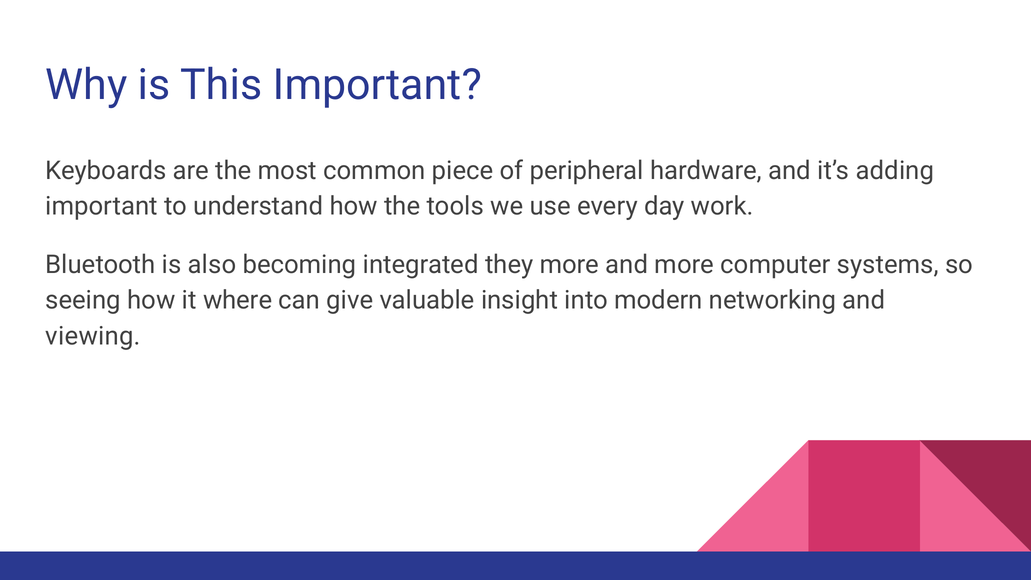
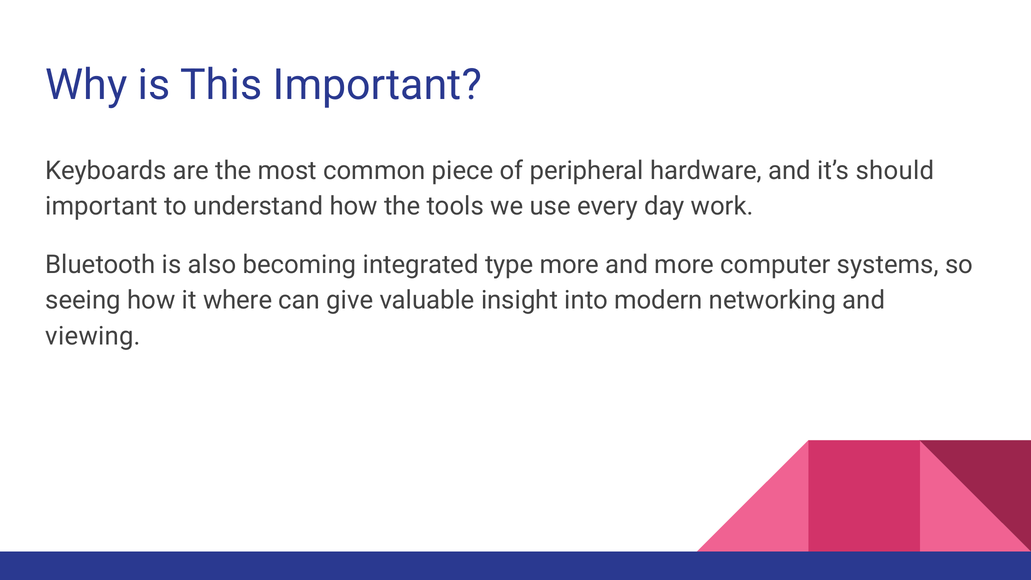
adding: adding -> should
they: they -> type
